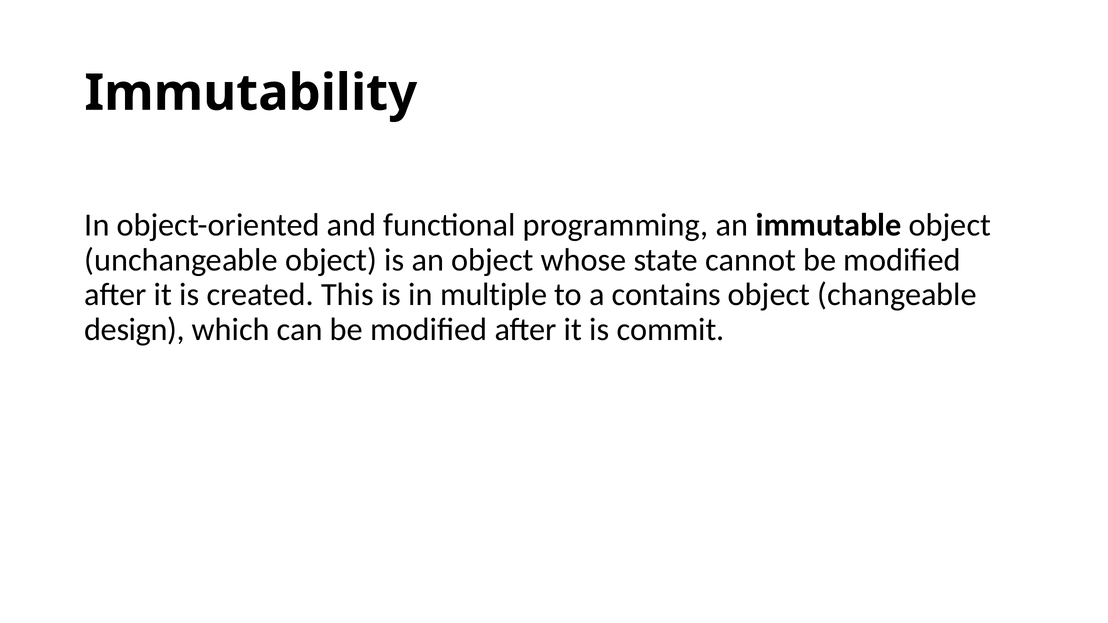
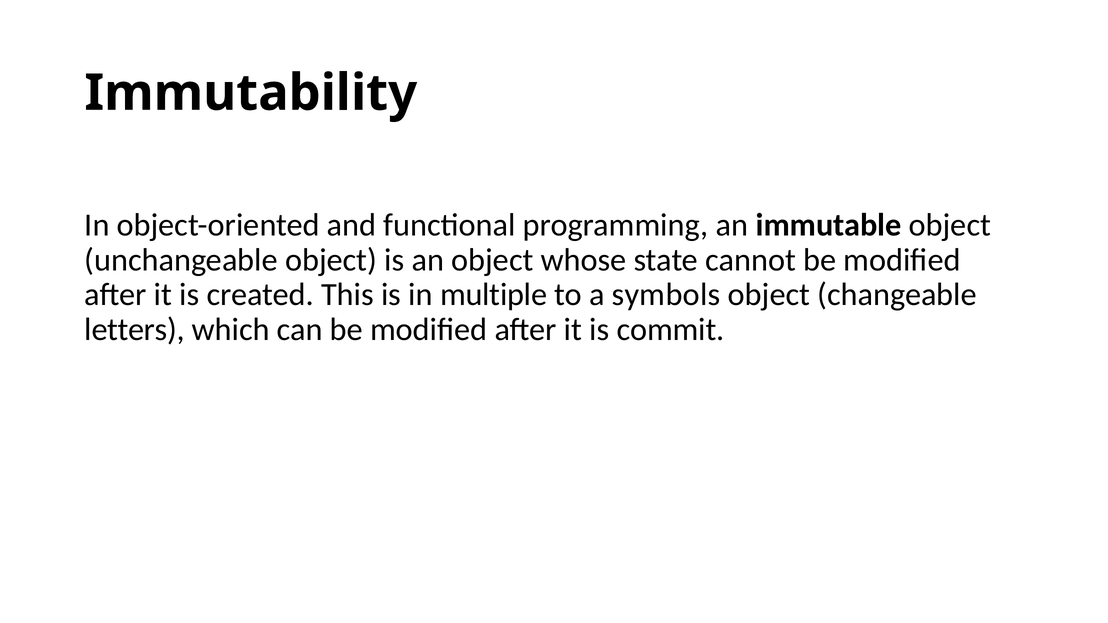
contains: contains -> symbols
design: design -> letters
